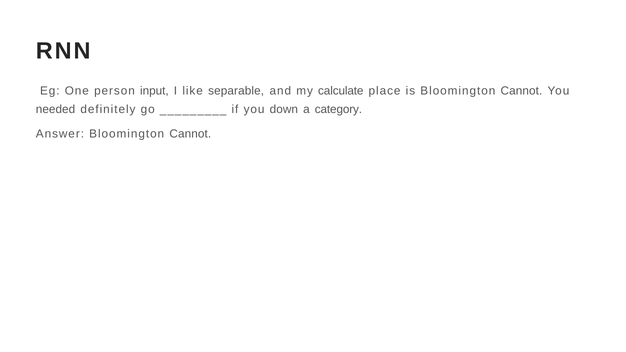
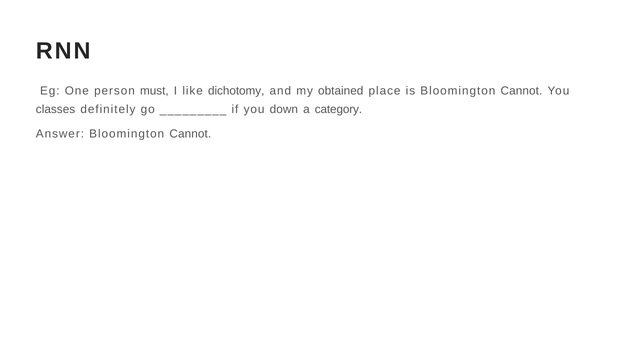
input: input -> must
separable: separable -> dichotomy
calculate: calculate -> obtained
needed: needed -> classes
